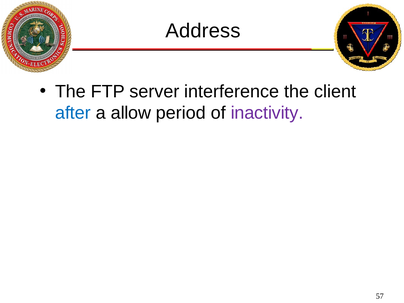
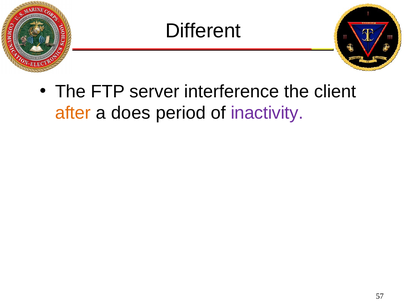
Address: Address -> Different
after colour: blue -> orange
allow: allow -> does
